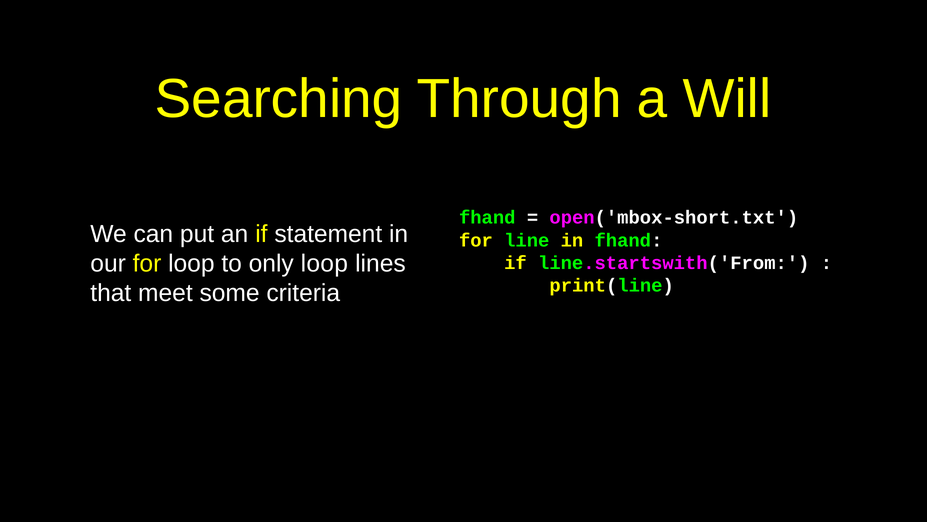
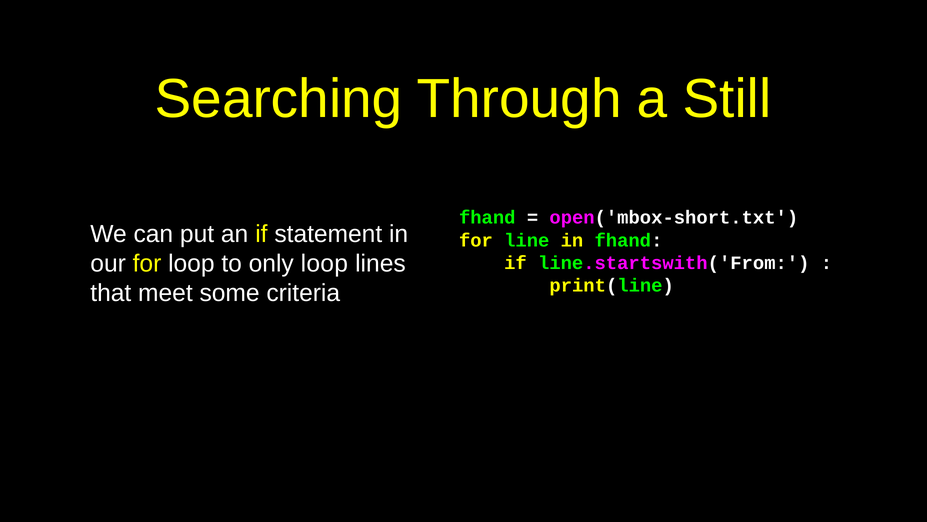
Will: Will -> Still
